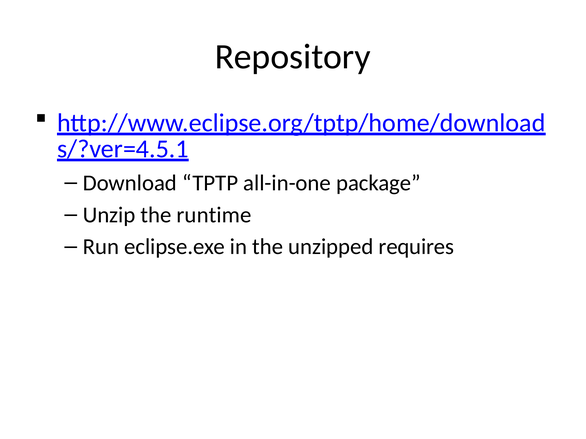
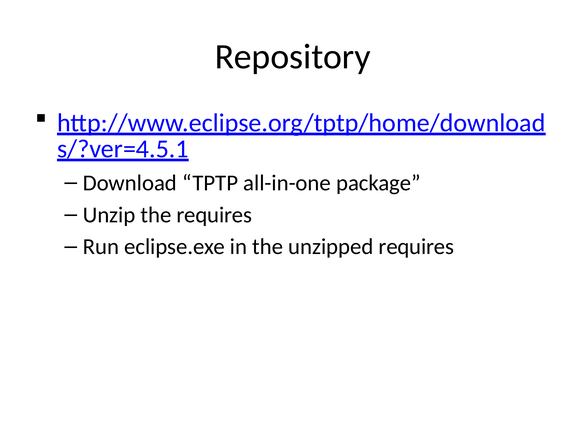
the runtime: runtime -> requires
